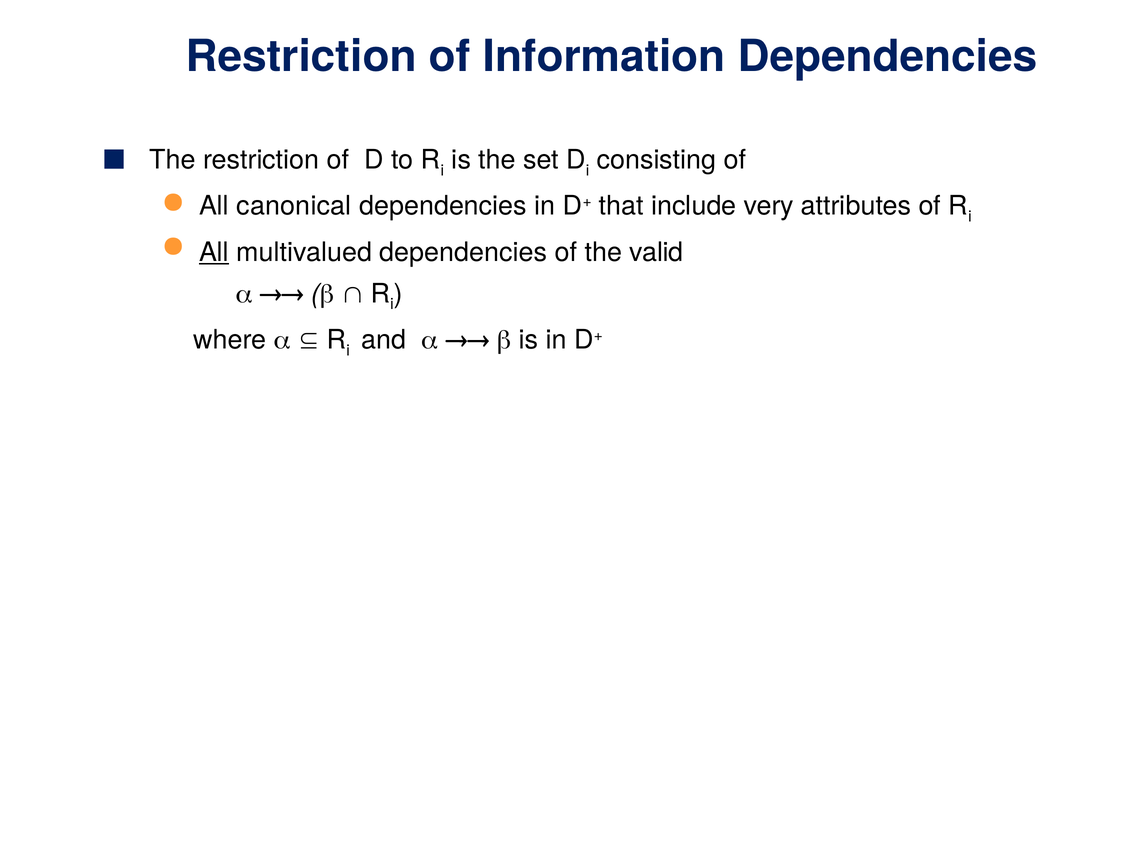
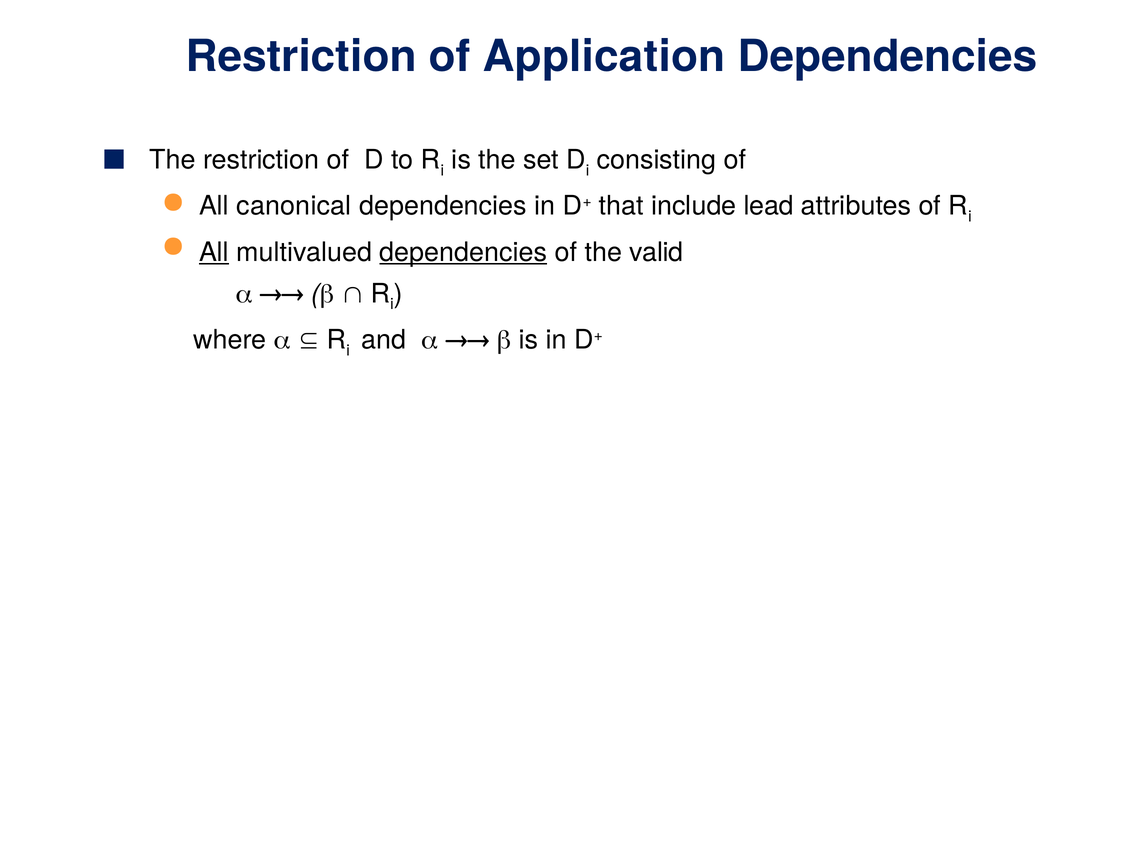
Information: Information -> Application
very: very -> lead
dependencies at (463, 252) underline: none -> present
